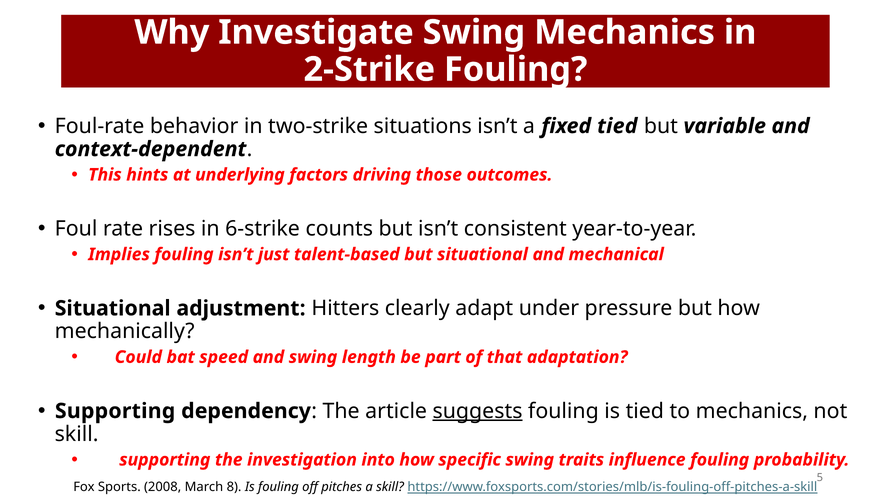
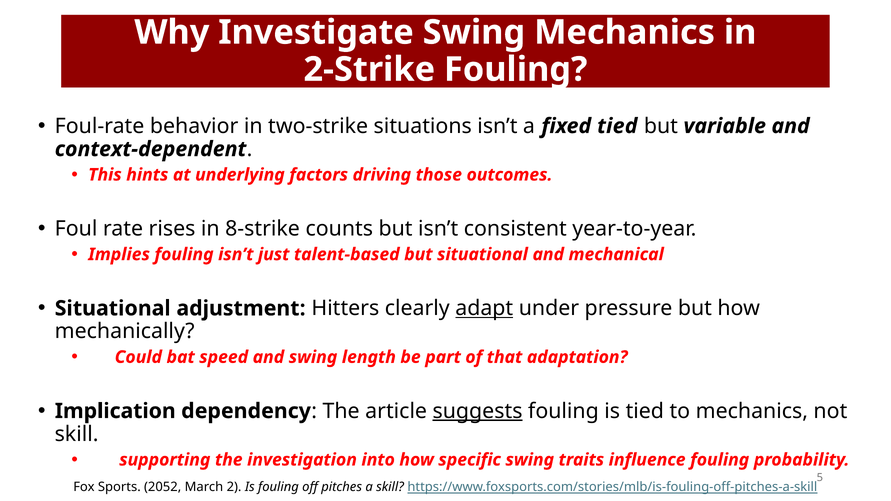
6-strike: 6-strike -> 8-strike
adapt underline: none -> present
Supporting at (115, 411): Supporting -> Implication
2008: 2008 -> 2052
8: 8 -> 2
